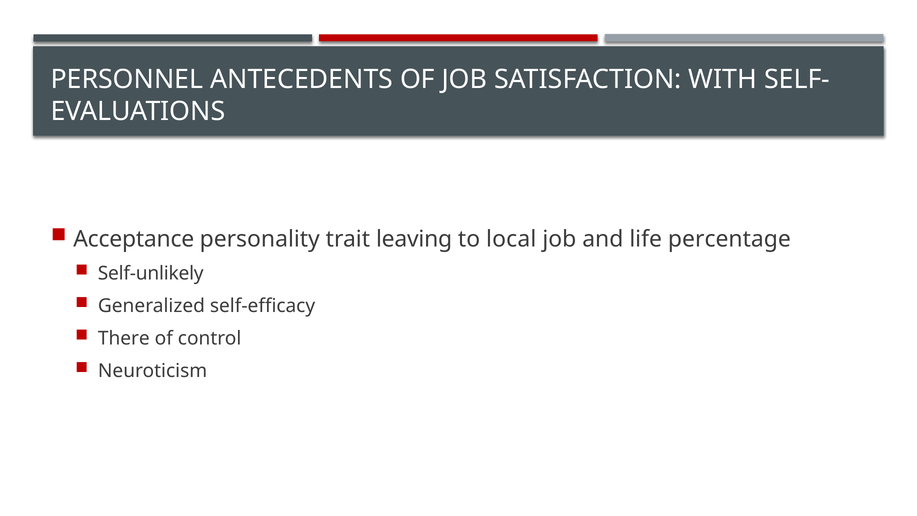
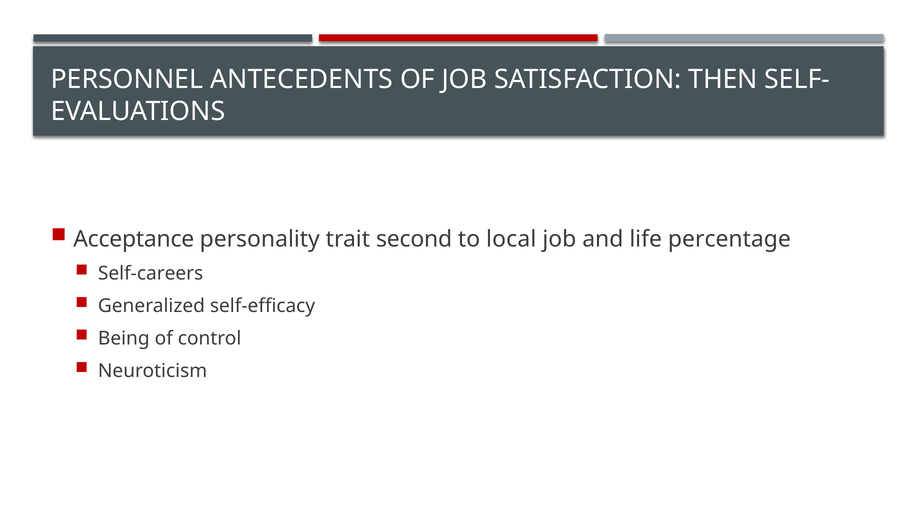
WITH: WITH -> THEN
leaving: leaving -> second
Self-unlikely: Self-unlikely -> Self-careers
There: There -> Being
